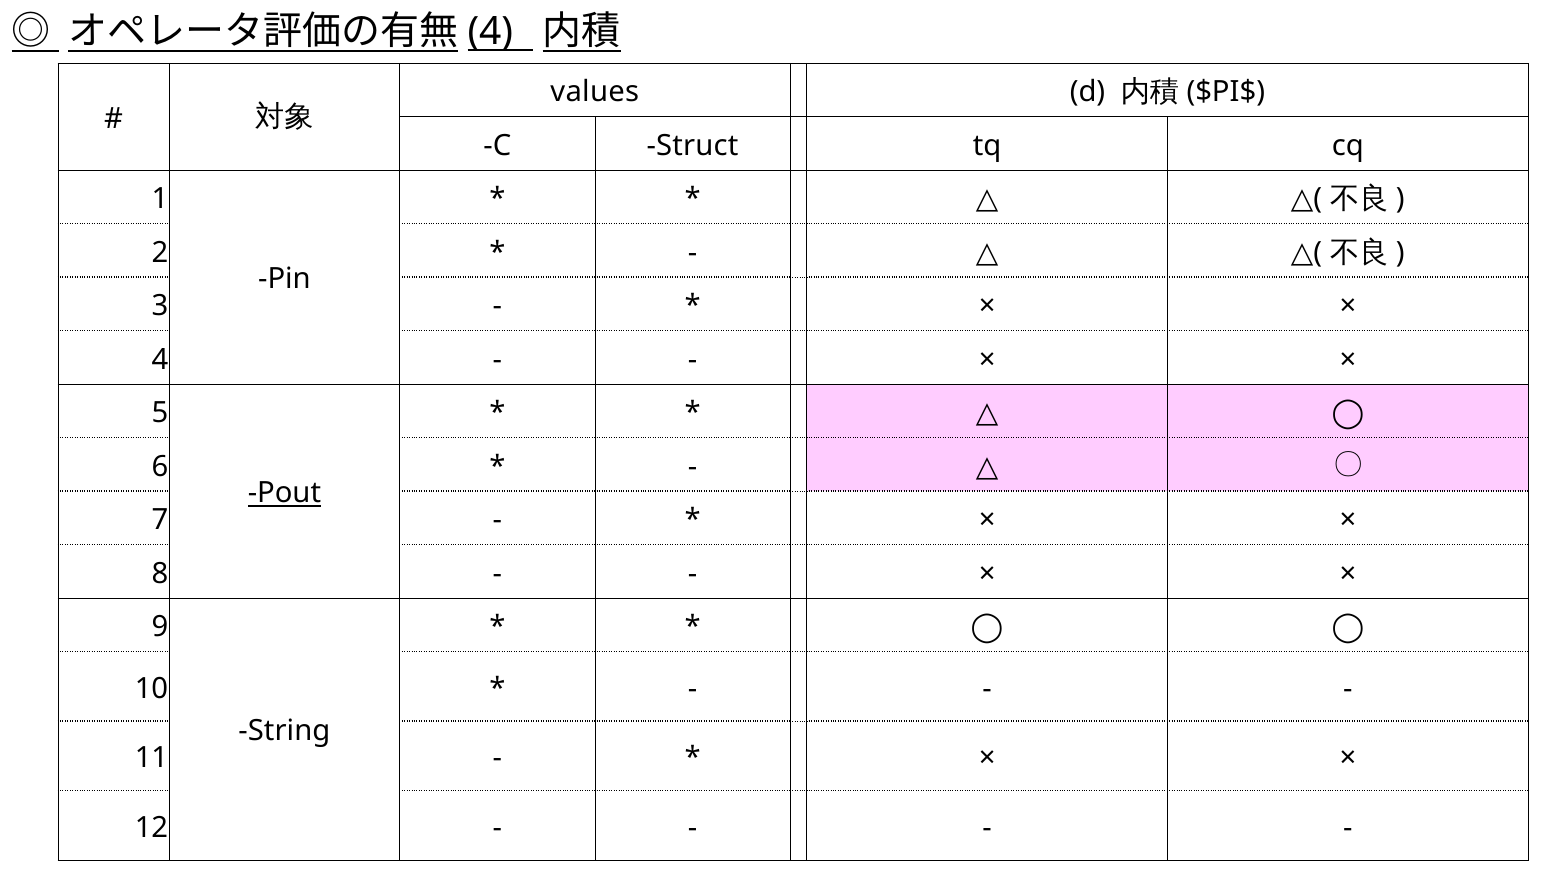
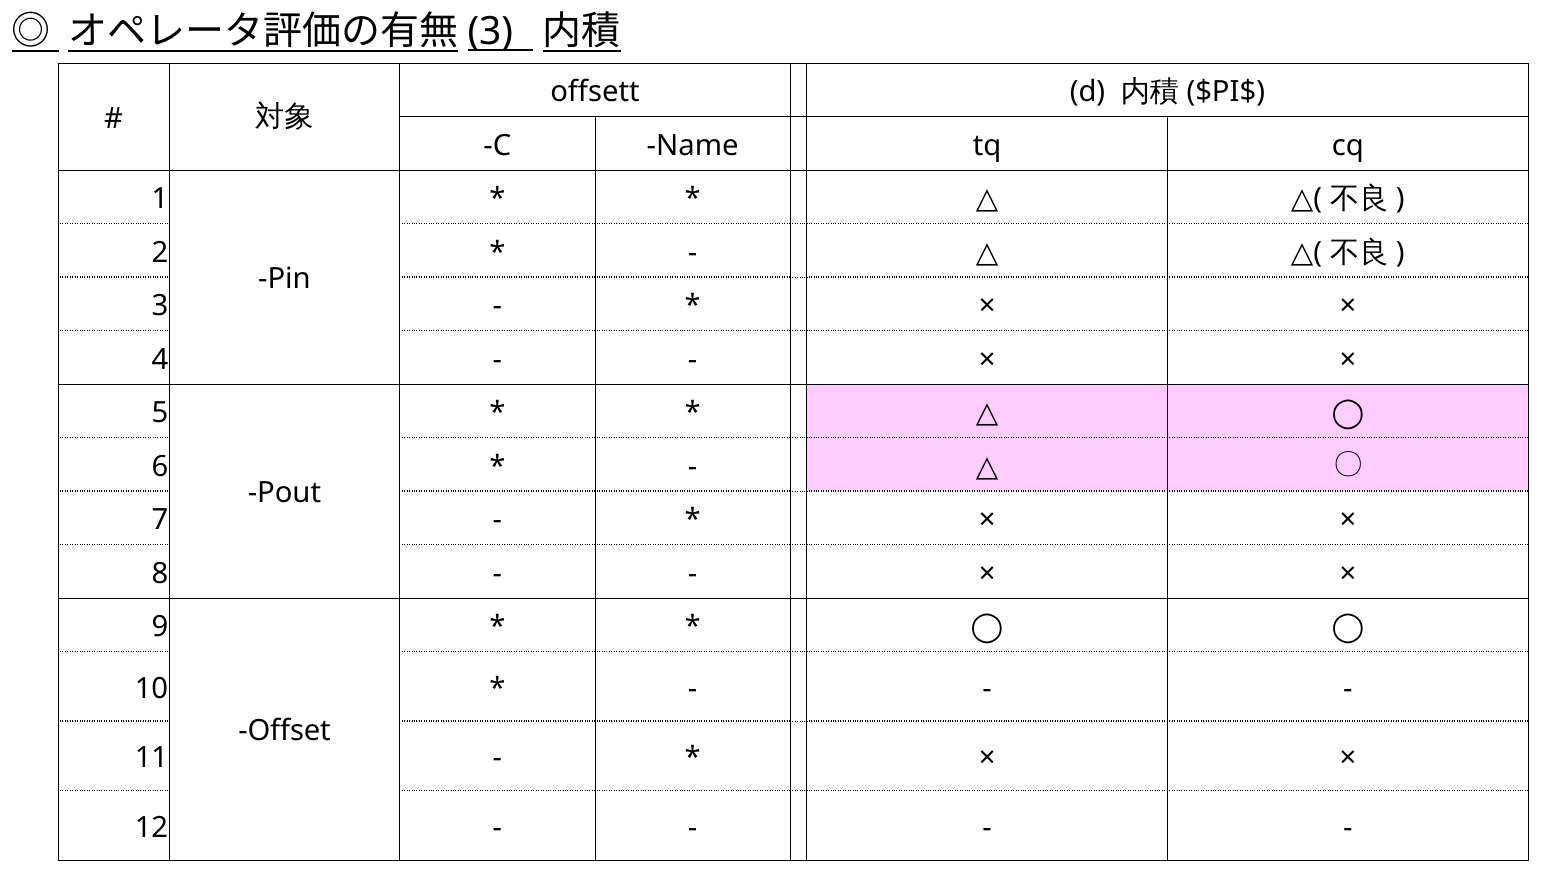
4 at (490, 32): 4 -> 3
values: values -> offsett
Struct: Struct -> Name
Pout underline: present -> none
String: String -> Offset
